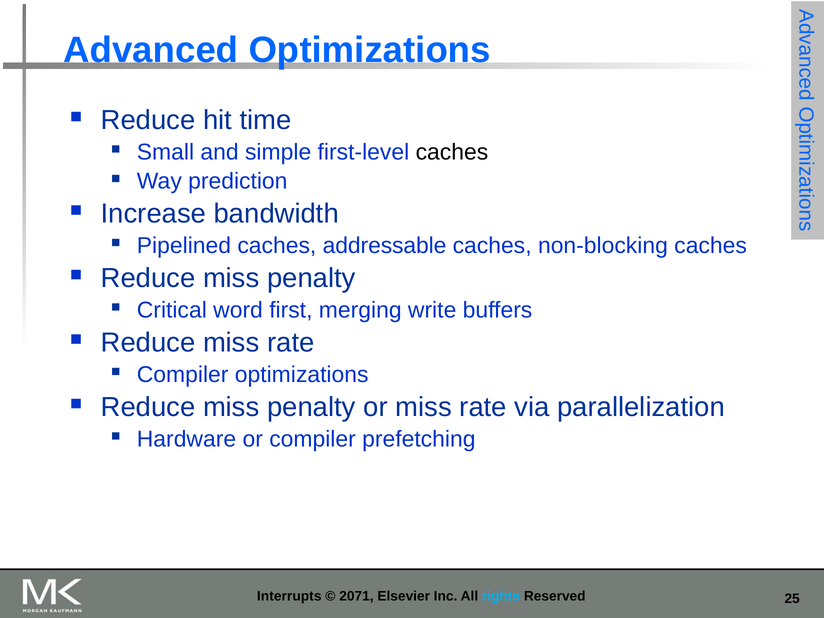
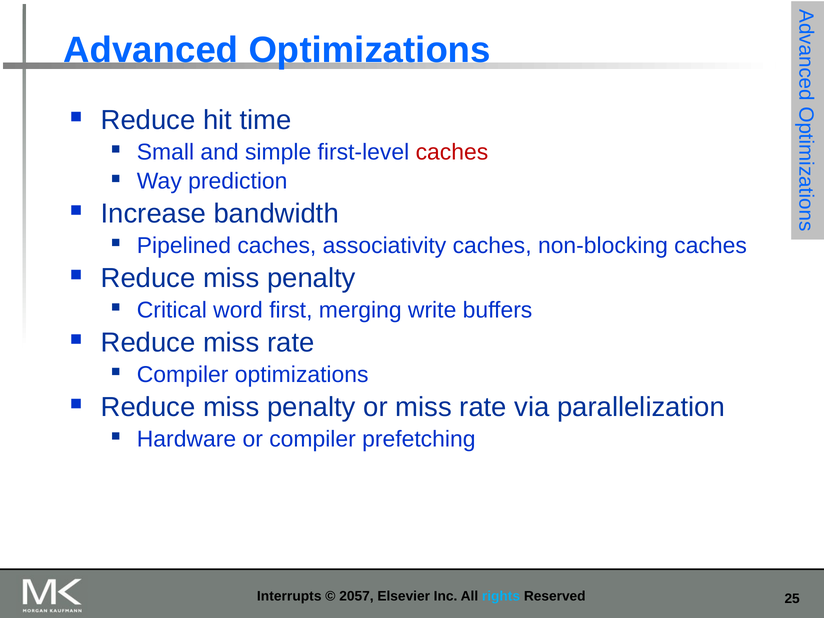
caches at (452, 152) colour: black -> red
addressable: addressable -> associativity
2071: 2071 -> 2057
